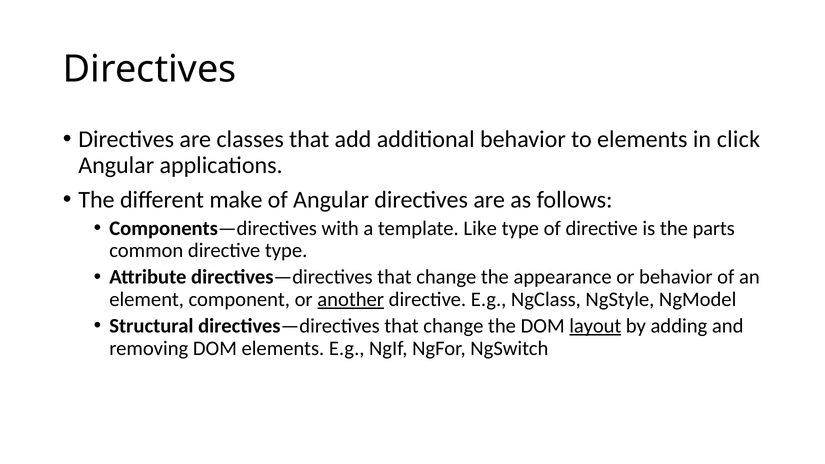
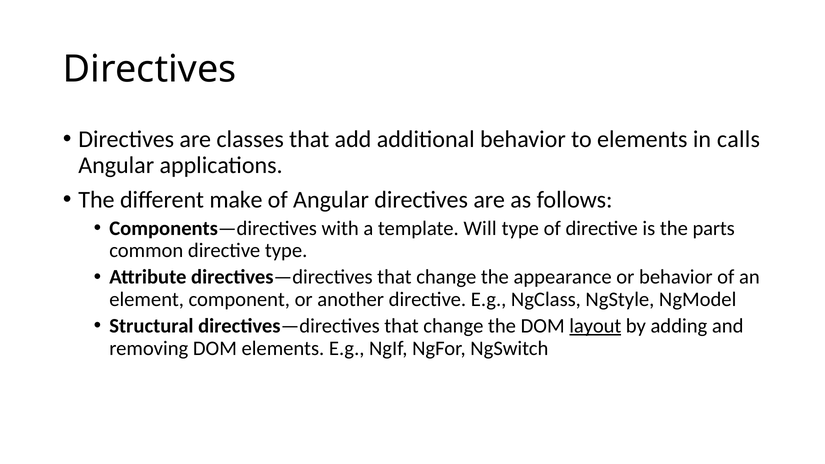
click: click -> calls
Like: Like -> Will
another underline: present -> none
